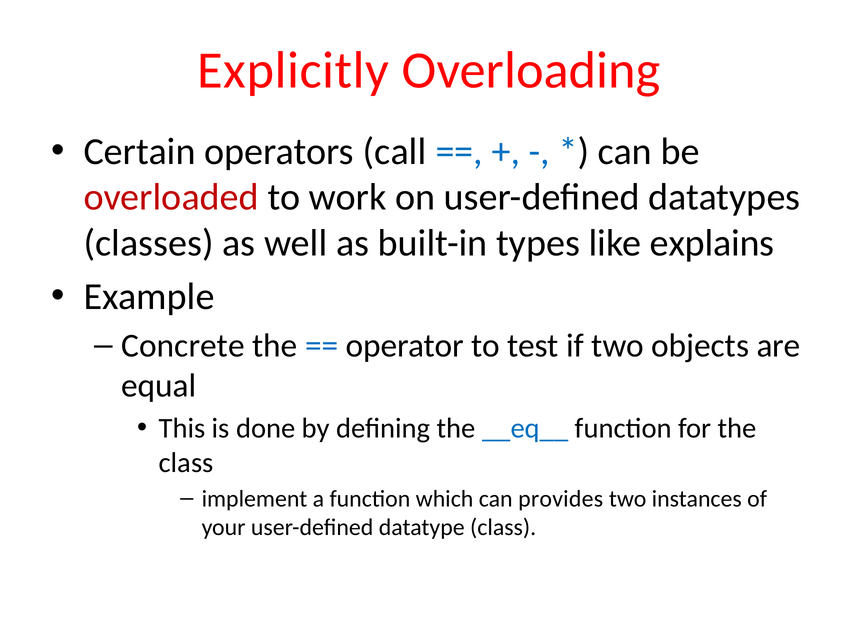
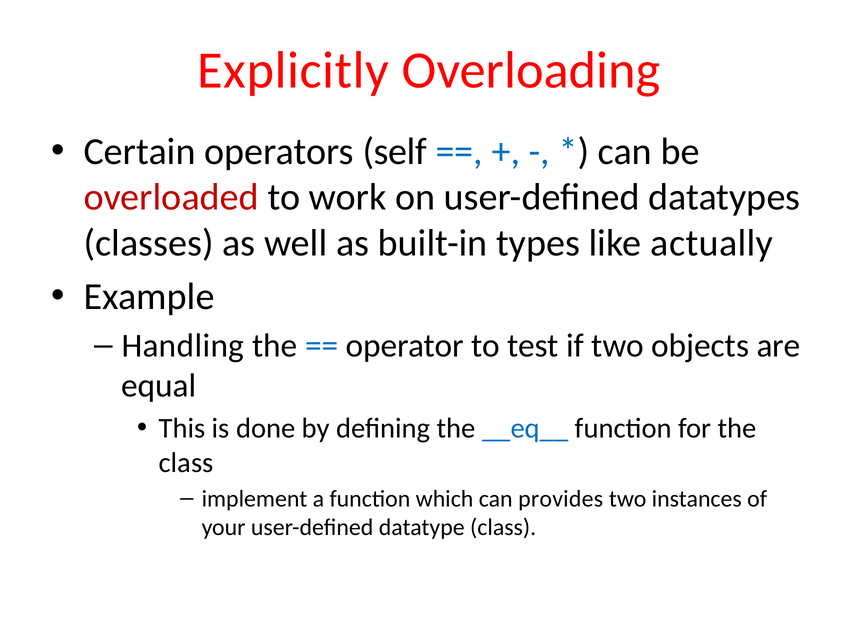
call: call -> self
explains: explains -> actually
Concrete: Concrete -> Handling
